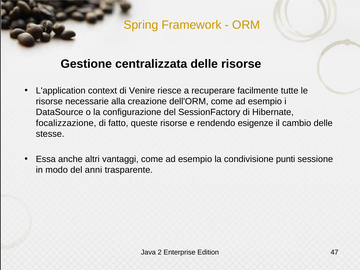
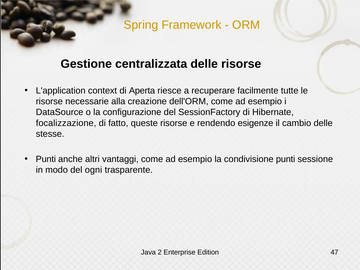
Venire: Venire -> Aperta
Essa at (46, 159): Essa -> Punti
anni: anni -> ogni
